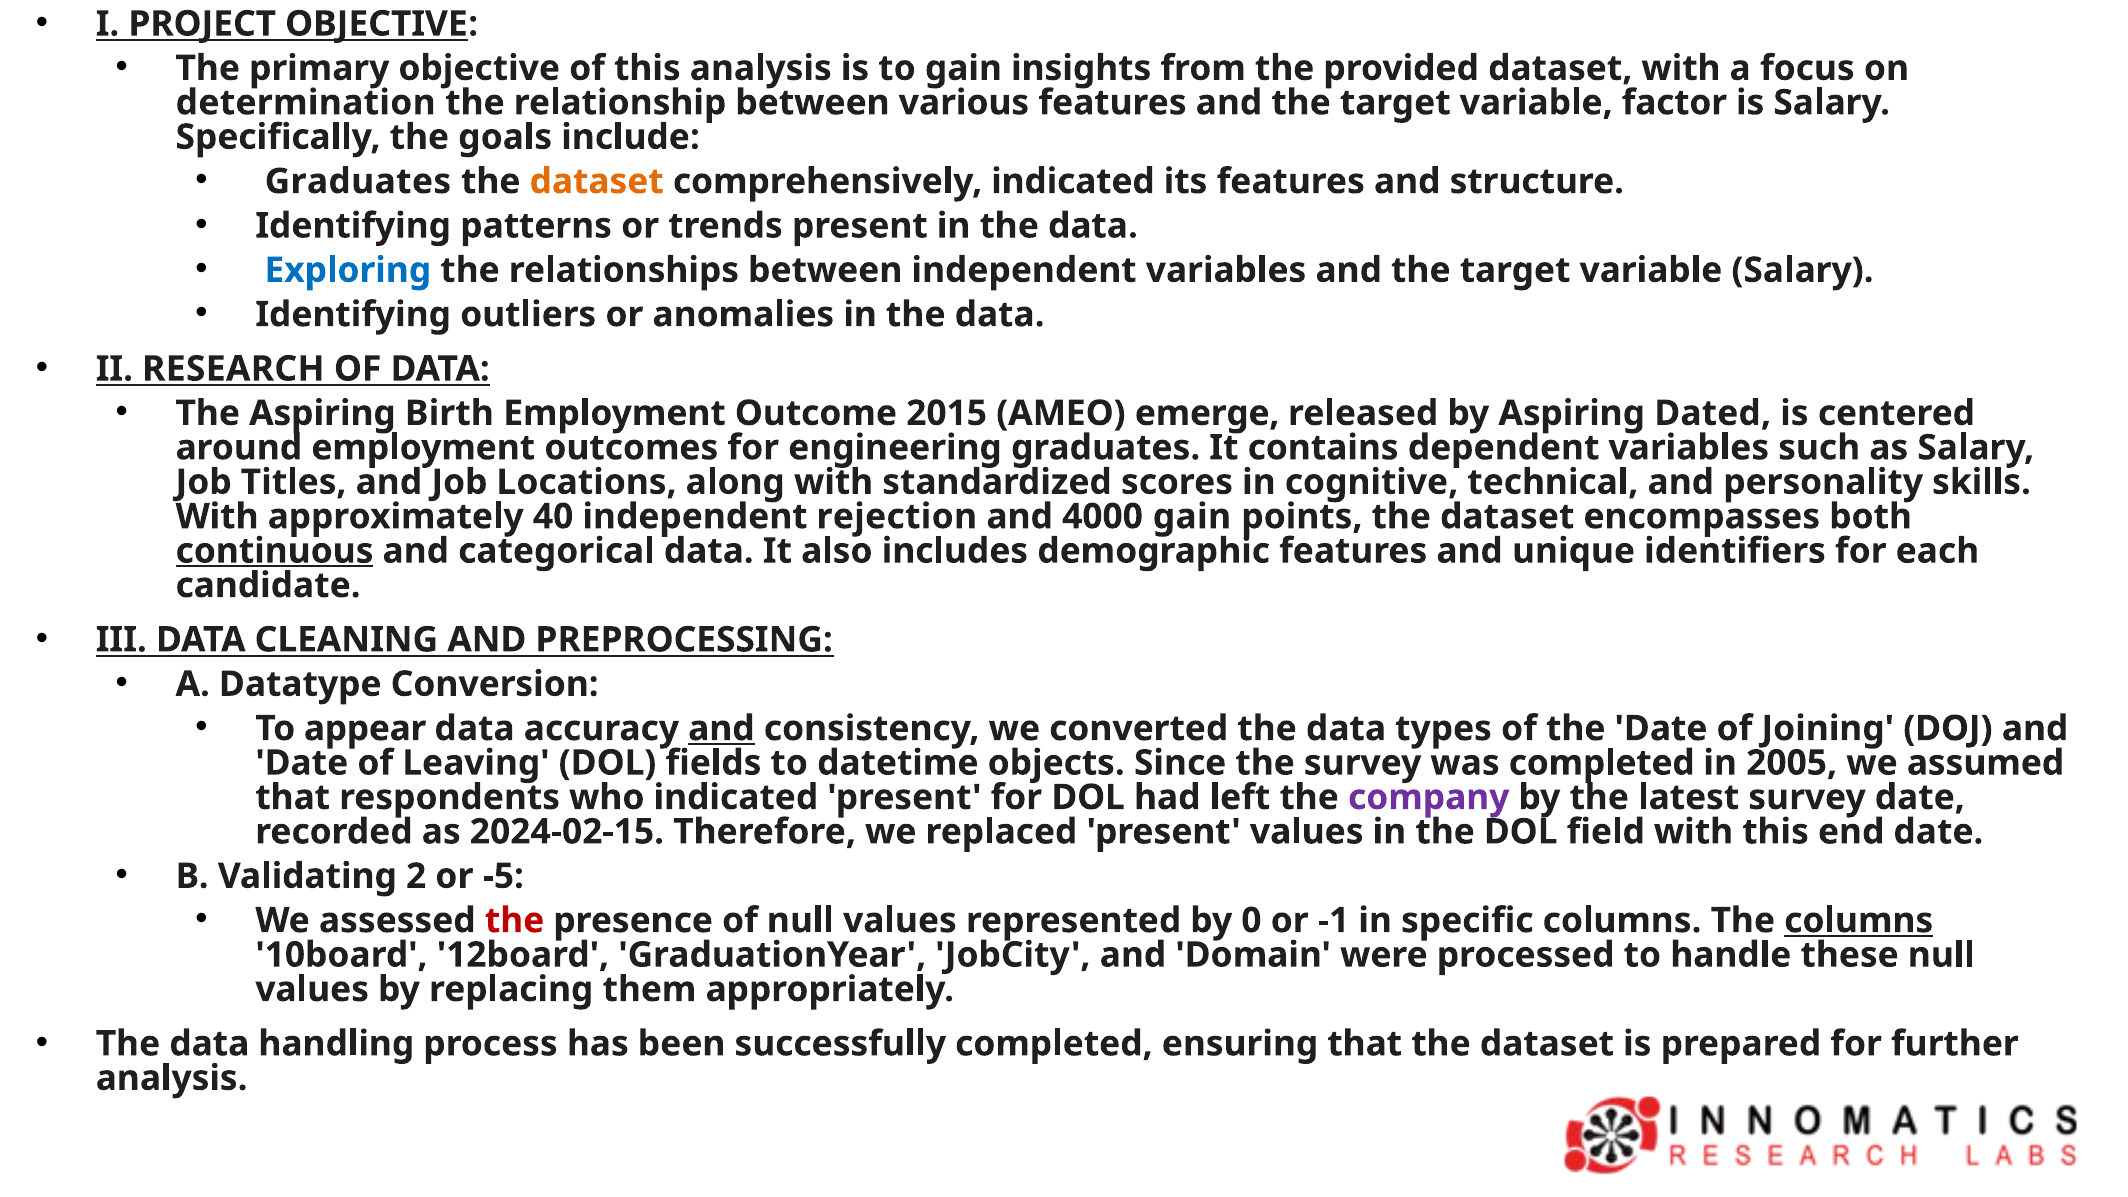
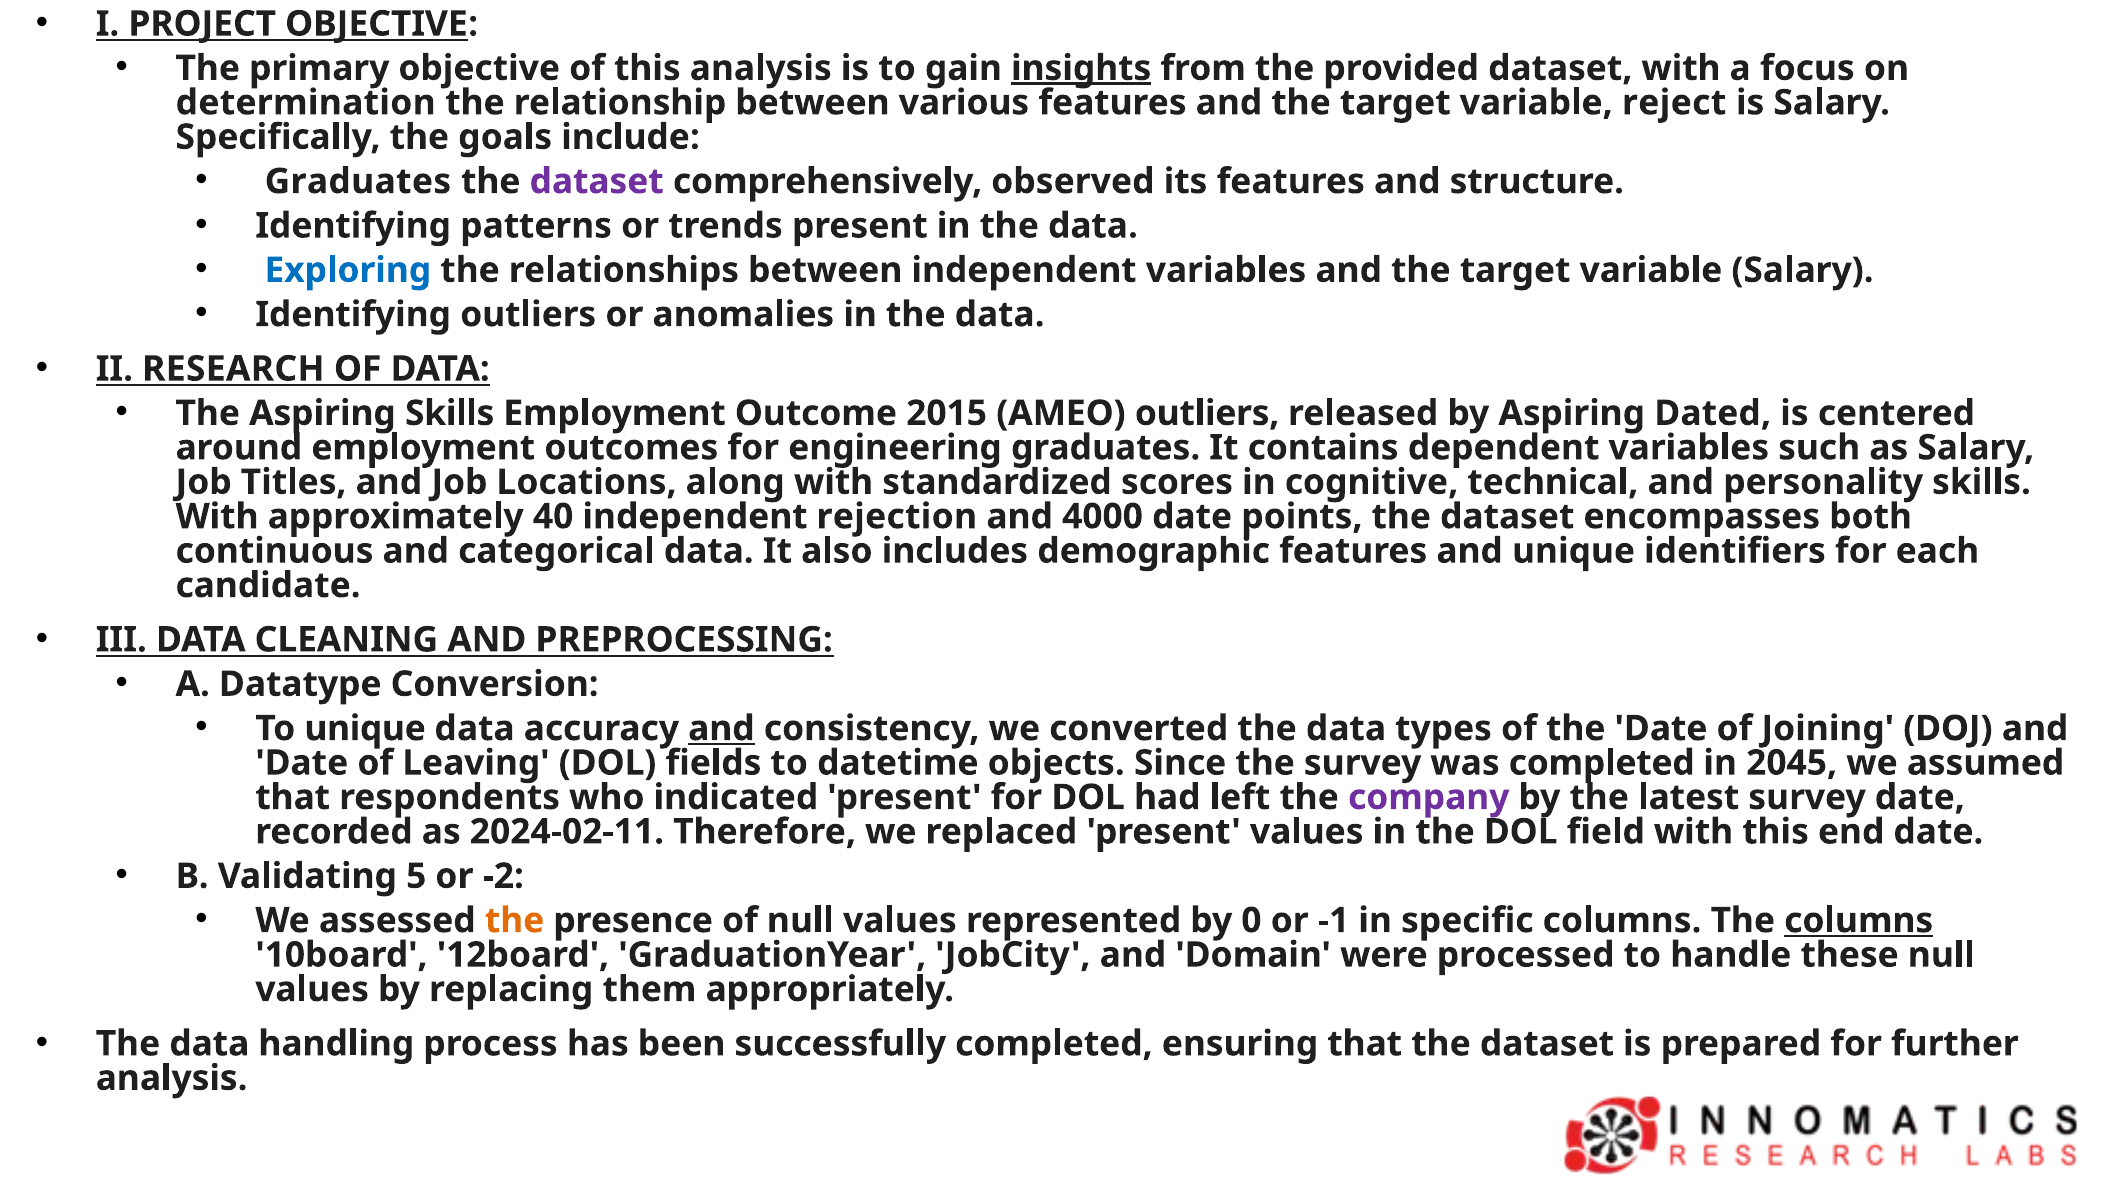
insights underline: none -> present
factor: factor -> reject
dataset at (597, 181) colour: orange -> purple
comprehensively indicated: indicated -> observed
Aspiring Birth: Birth -> Skills
AMEO emerge: emerge -> outliers
4000 gain: gain -> date
continuous underline: present -> none
To appear: appear -> unique
2005: 2005 -> 2045
2024-02-15: 2024-02-15 -> 2024-02-11
2: 2 -> 5
-5: -5 -> -2
the at (515, 921) colour: red -> orange
